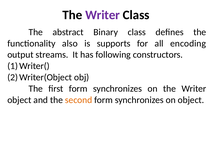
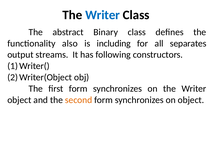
Writer at (103, 15) colour: purple -> blue
supports: supports -> including
encoding: encoding -> separates
